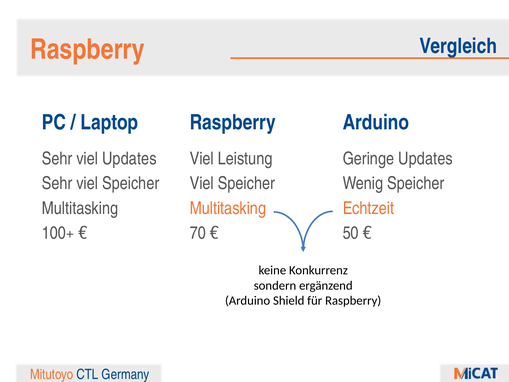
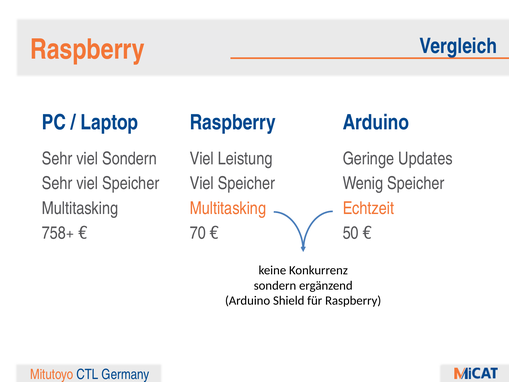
viel Updates: Updates -> Sondern
100+: 100+ -> 758+
